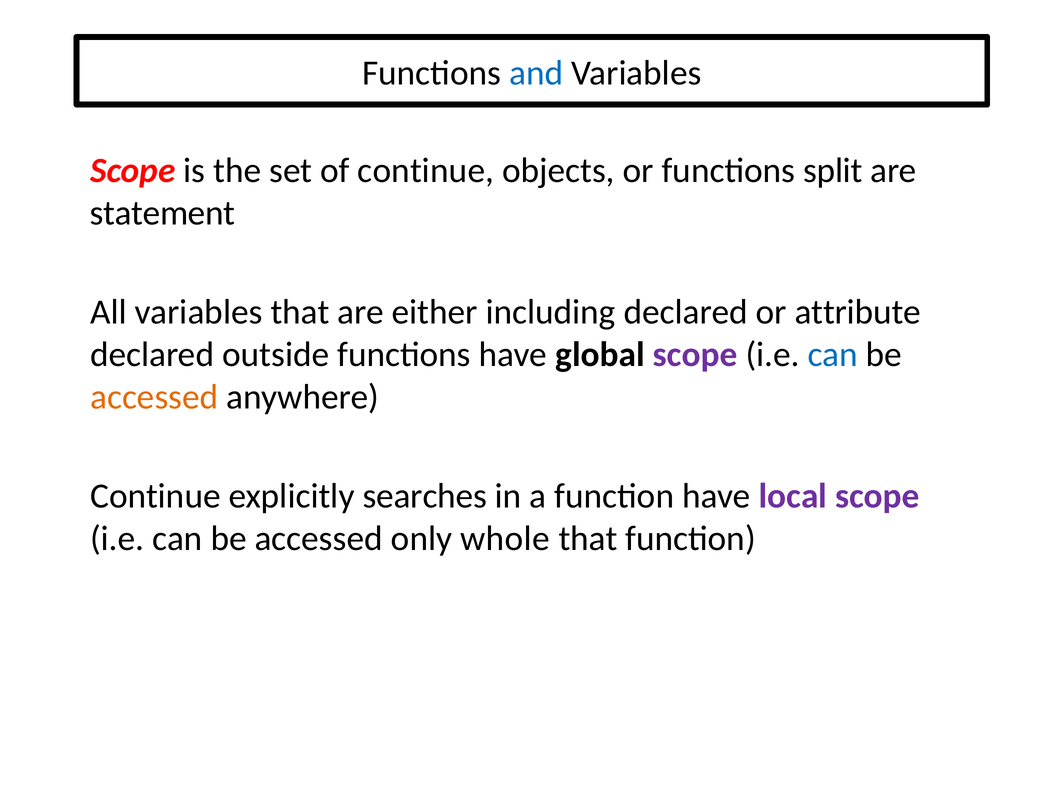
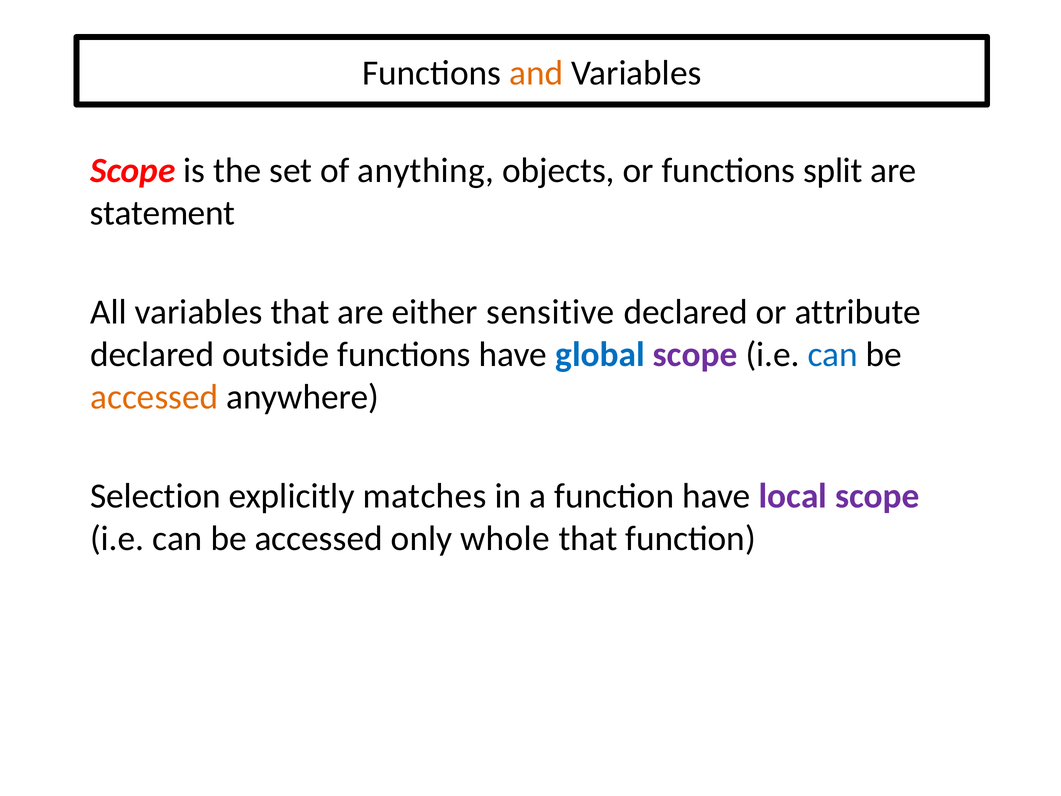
and colour: blue -> orange
of continue: continue -> anything
including: including -> sensitive
global colour: black -> blue
Continue at (155, 496): Continue -> Selection
searches: searches -> matches
